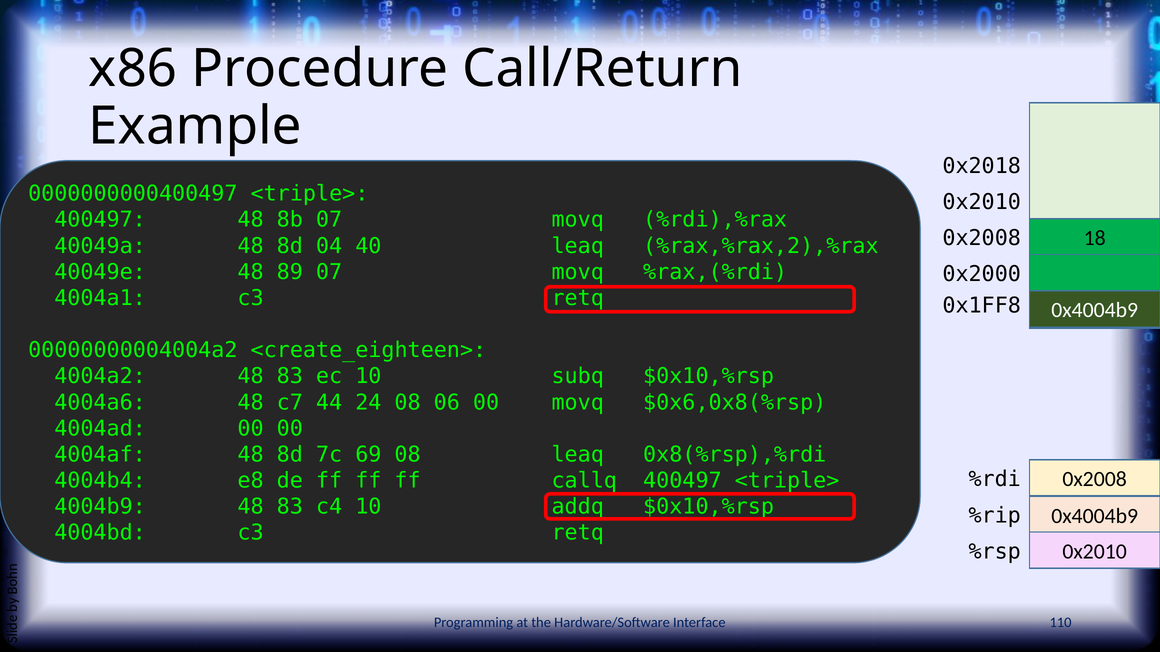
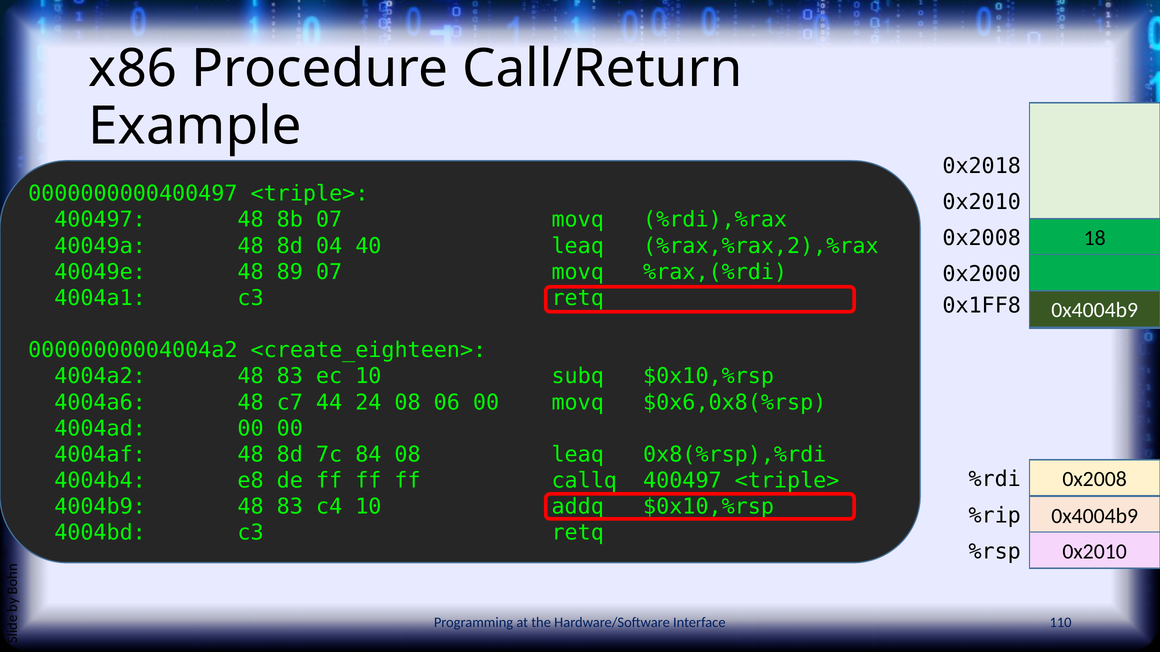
69: 69 -> 84
